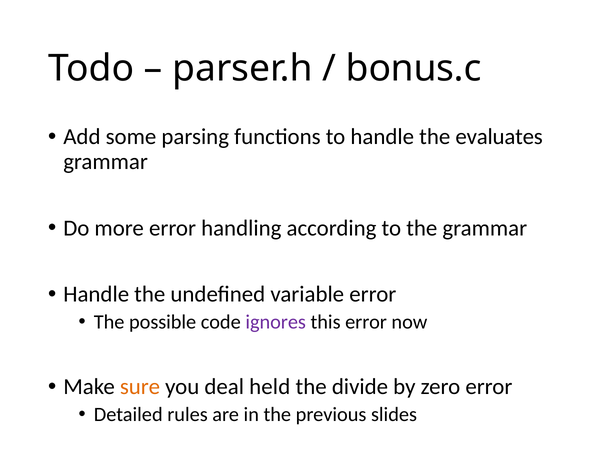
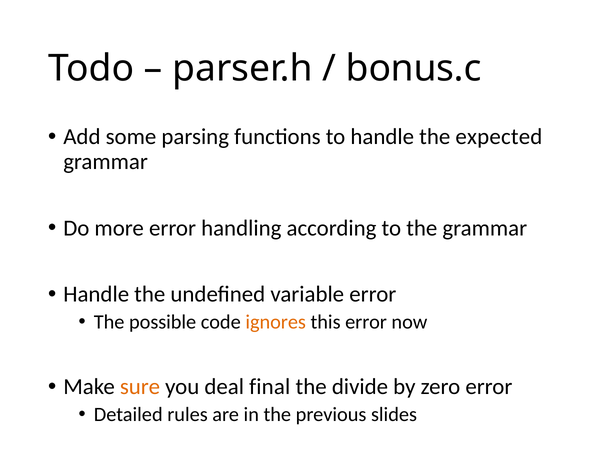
evaluates: evaluates -> expected
ignores colour: purple -> orange
held: held -> final
